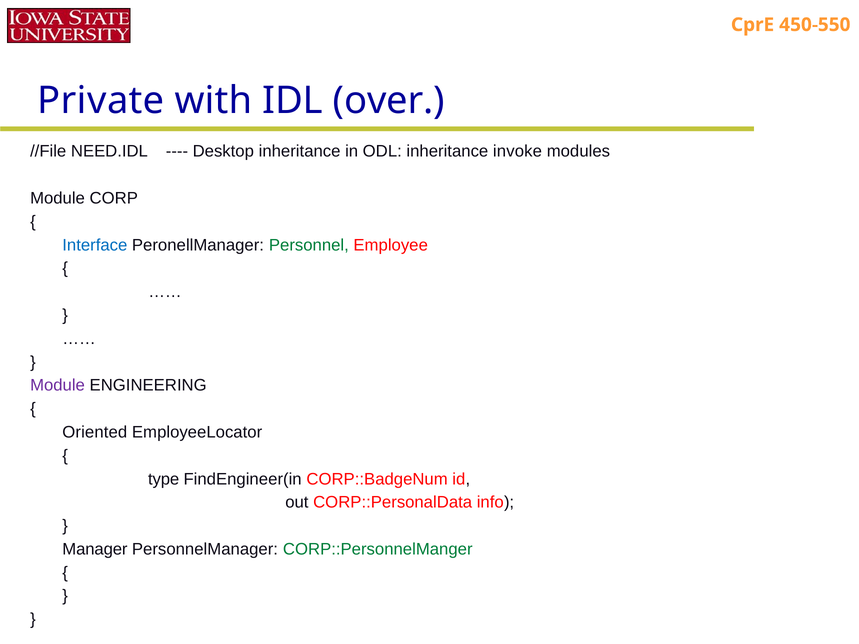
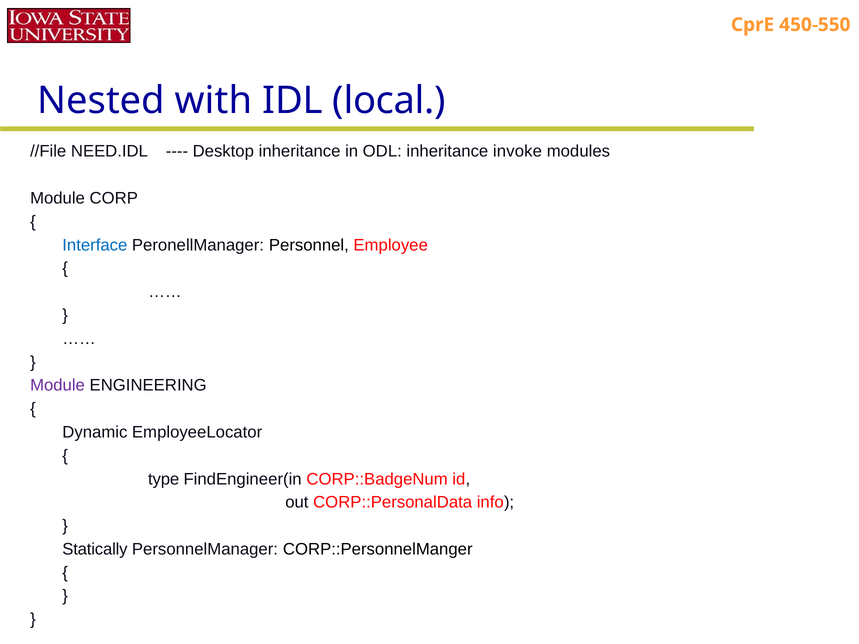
Private: Private -> Nested
over: over -> local
Personnel colour: green -> black
Oriented: Oriented -> Dynamic
Manager: Manager -> Statically
CORP::PersonnelManger colour: green -> black
